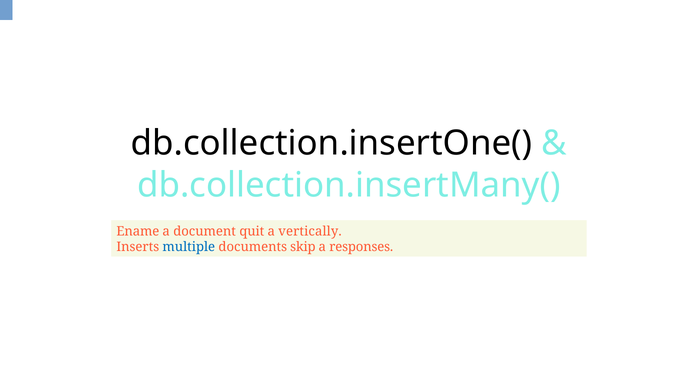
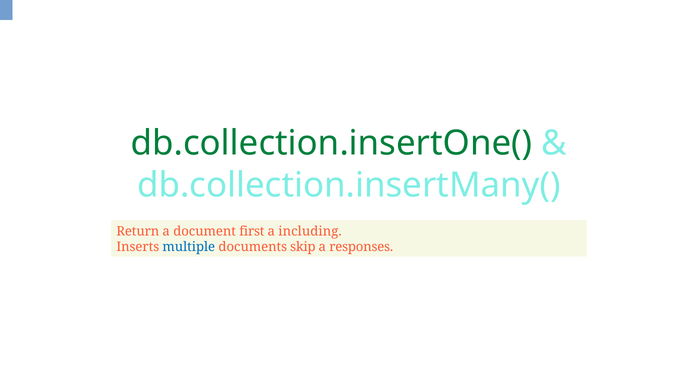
db.collection.insertOne( colour: black -> green
Ename: Ename -> Return
quit: quit -> first
vertically: vertically -> including
